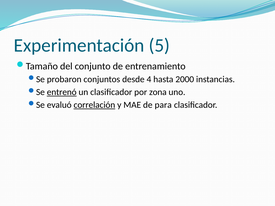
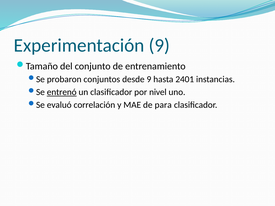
Experimentación 5: 5 -> 9
desde 4: 4 -> 9
2000: 2000 -> 2401
zona: zona -> nivel
correlación underline: present -> none
